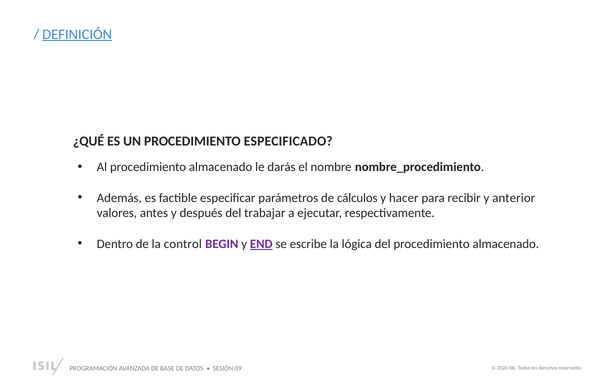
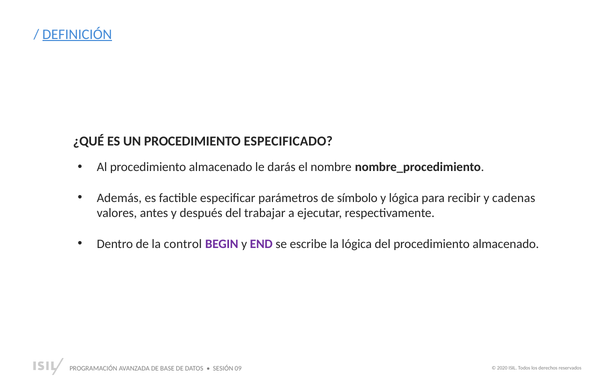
cálculos: cálculos -> símbolo
y hacer: hacer -> lógica
anterior: anterior -> cadenas
END underline: present -> none
